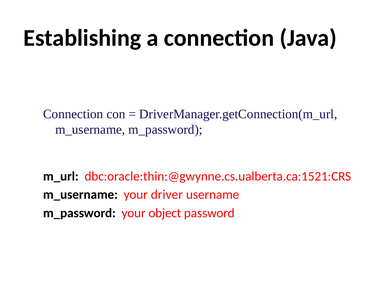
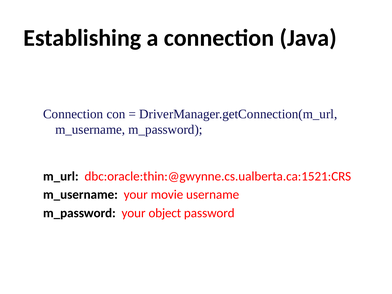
driver: driver -> movie
